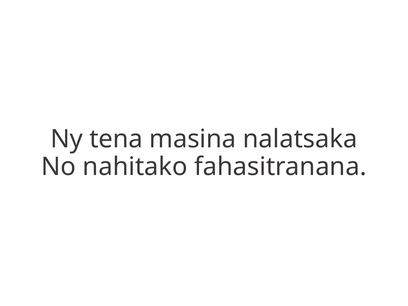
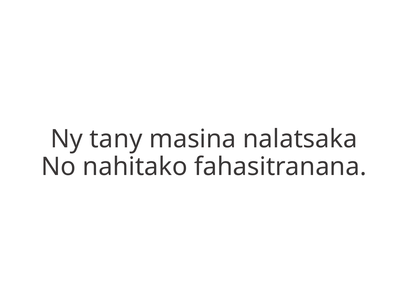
tena: tena -> tany
